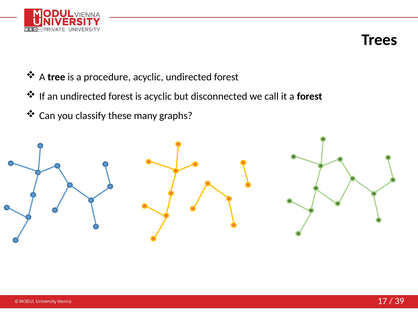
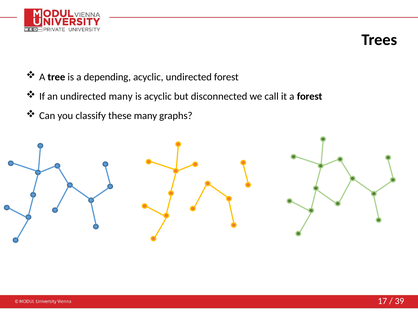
procedure: procedure -> depending
an undirected forest: forest -> many
